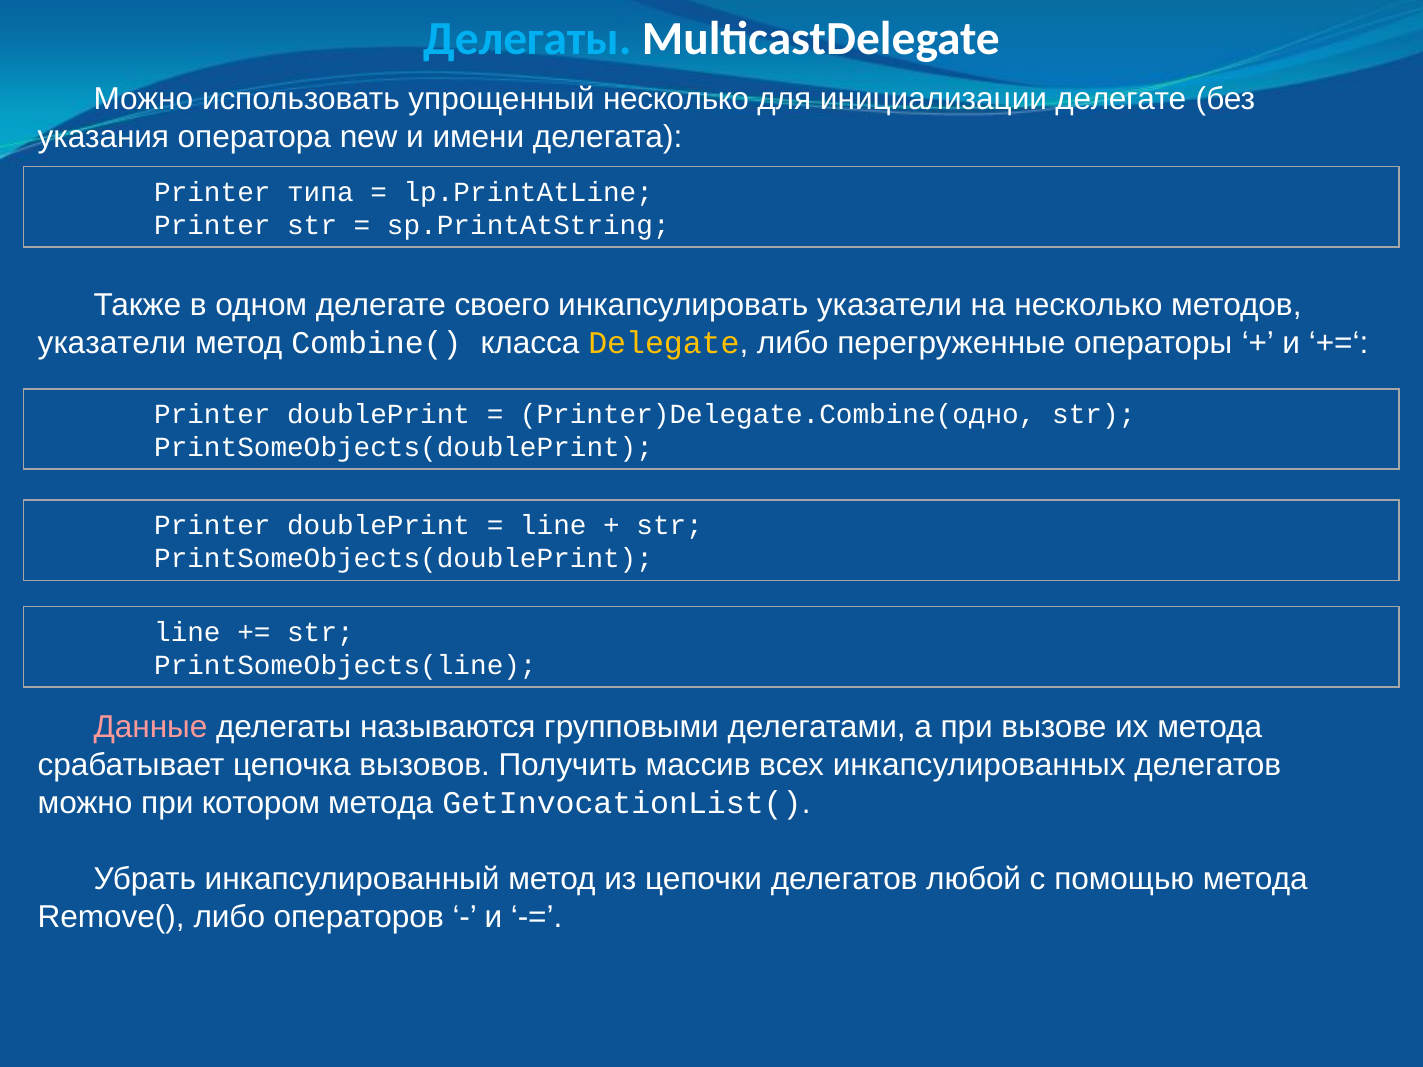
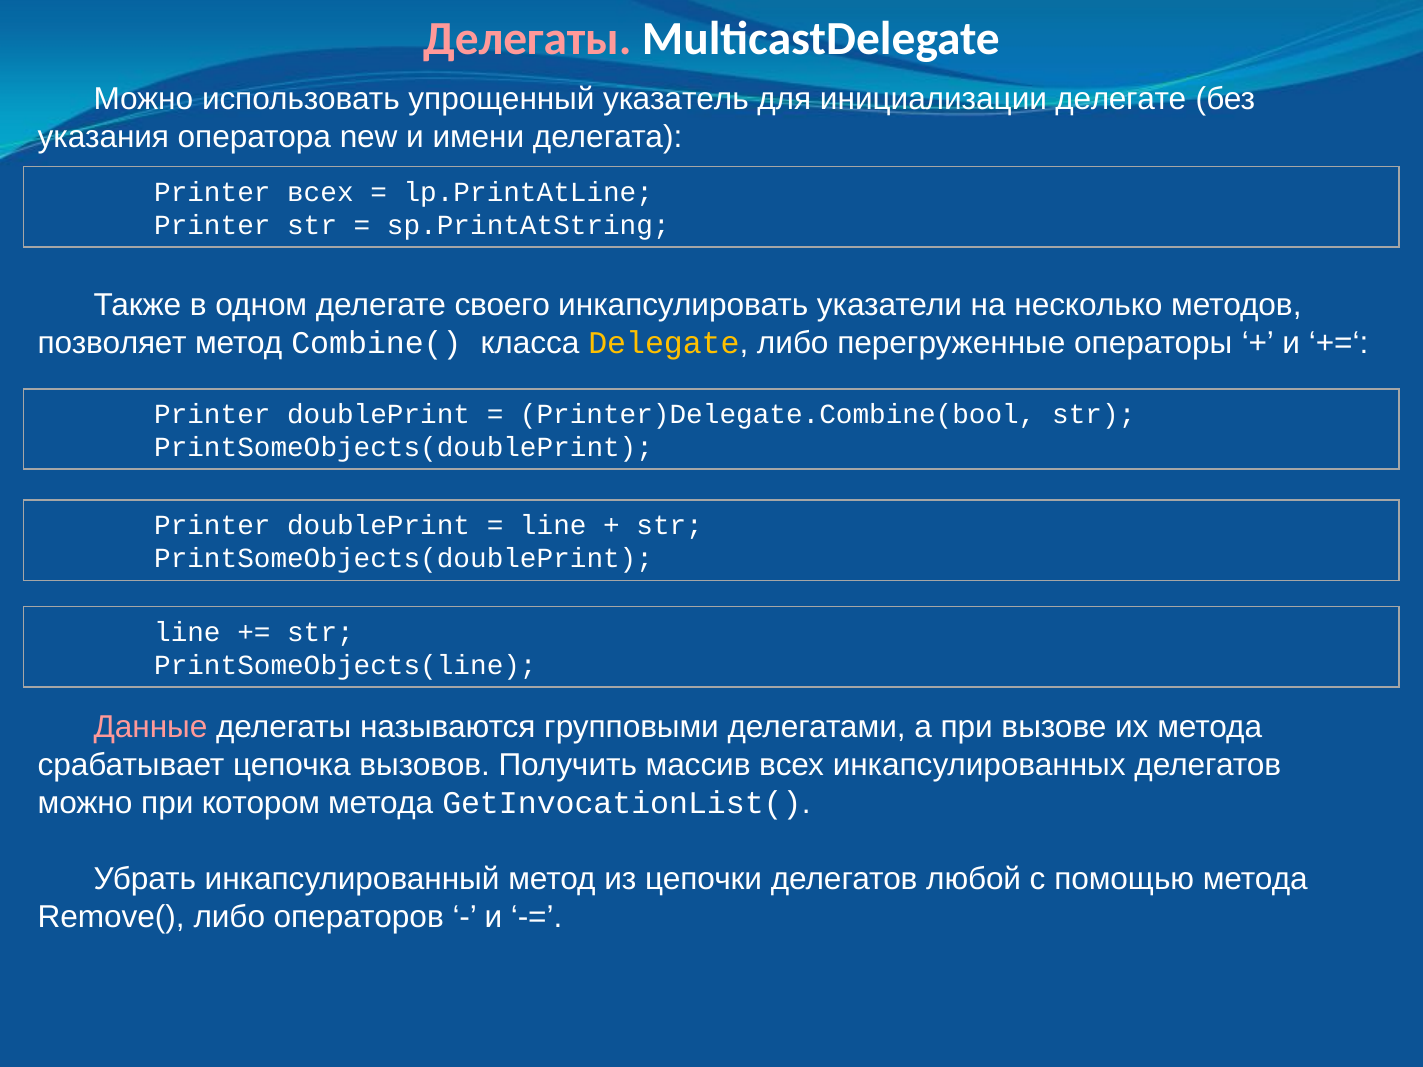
Делегаты at (527, 39) colour: light blue -> pink
упрощенный несколько: несколько -> указатель
Printer типа: типа -> всех
указатели at (112, 343): указатели -> позволяет
Printer)Delegate.Combine(одно: Printer)Delegate.Combine(одно -> Printer)Delegate.Combine(bool
